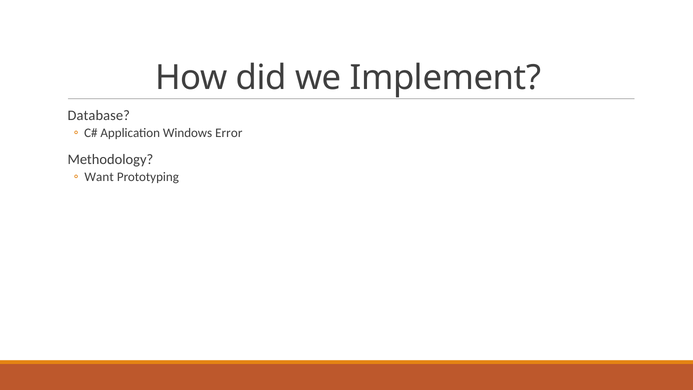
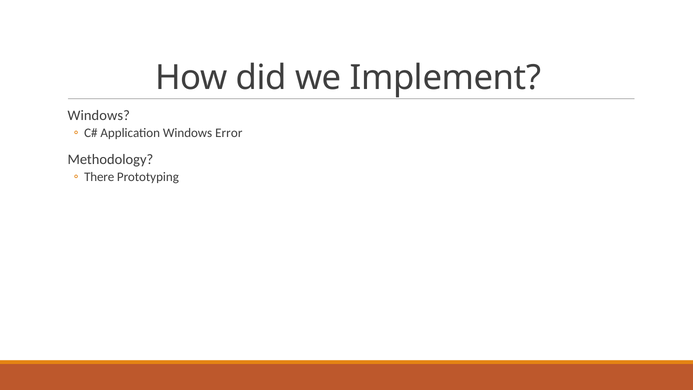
Database at (99, 115): Database -> Windows
Want: Want -> There
